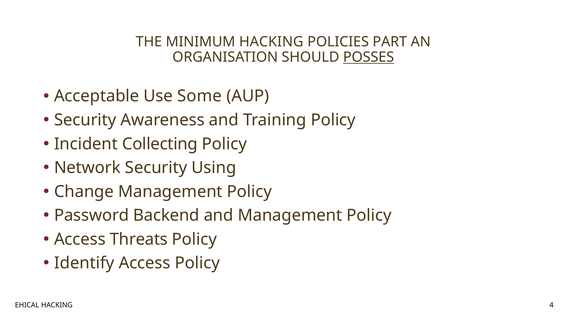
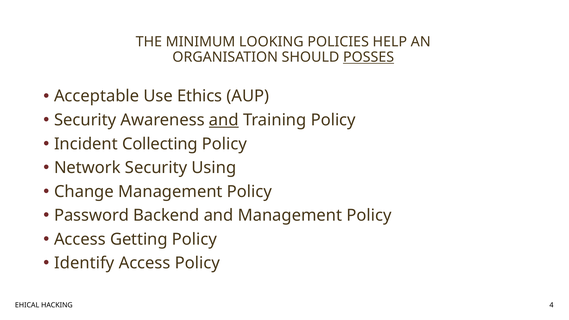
MINIMUM HACKING: HACKING -> LOOKING
PART: PART -> HELP
Some: Some -> Ethics
and at (224, 120) underline: none -> present
Threats: Threats -> Getting
